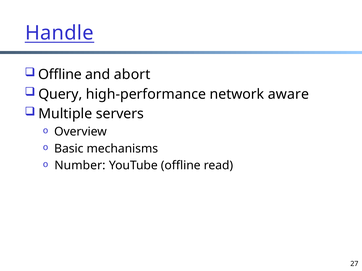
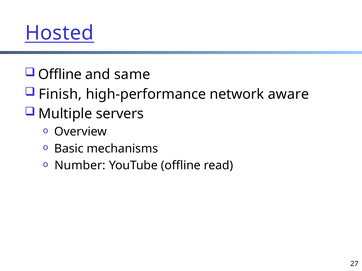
Handle: Handle -> Hosted
abort: abort -> same
Query: Query -> Finish
